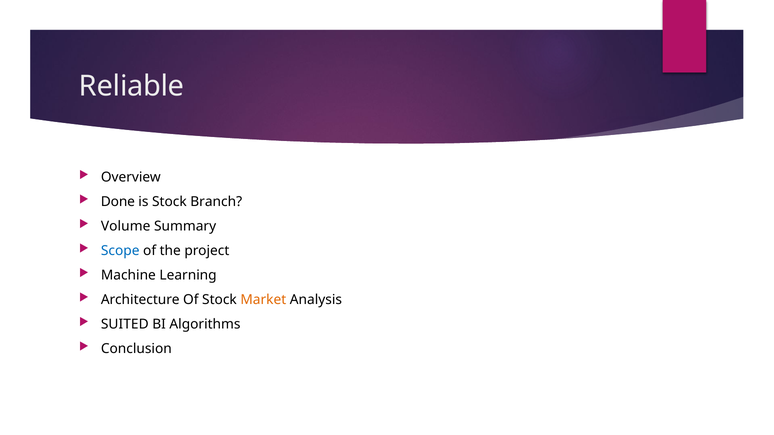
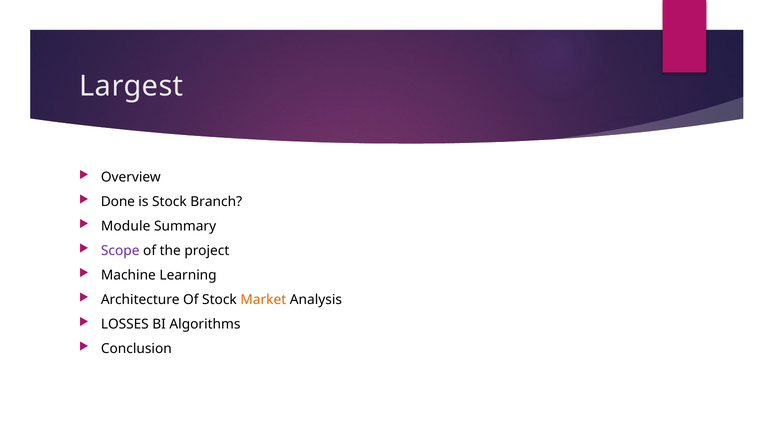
Reliable: Reliable -> Largest
Volume: Volume -> Module
Scope colour: blue -> purple
SUITED: SUITED -> LOSSES
